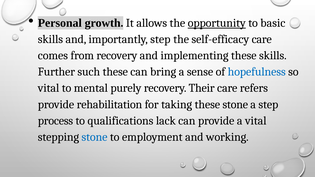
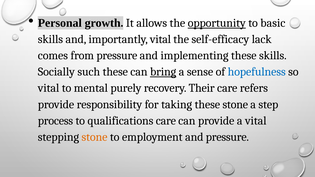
importantly step: step -> vital
self-efficacy care: care -> lack
from recovery: recovery -> pressure
Further: Further -> Socially
bring underline: none -> present
rehabilitation: rehabilitation -> responsibility
qualifications lack: lack -> care
stone at (94, 137) colour: blue -> orange
and working: working -> pressure
